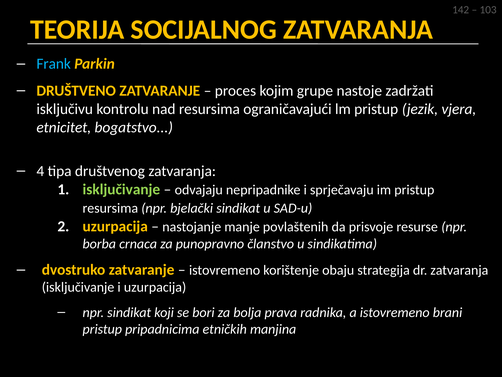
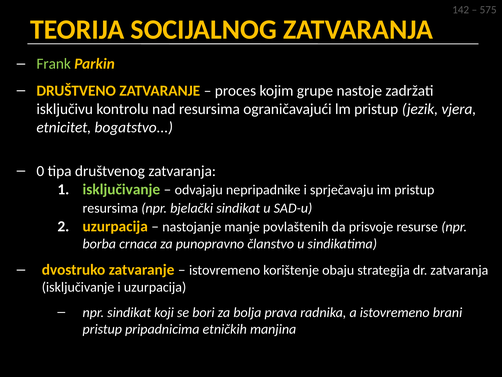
103: 103 -> 575
Frank colour: light blue -> light green
4: 4 -> 0
